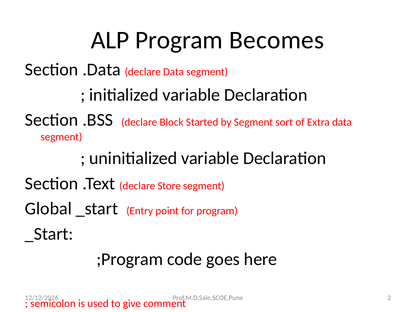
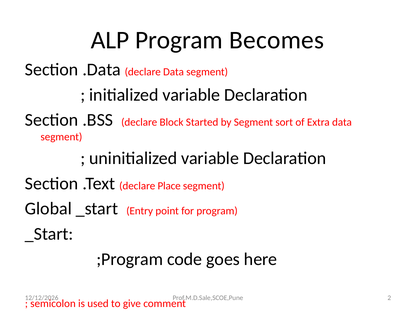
Store: Store -> Place
